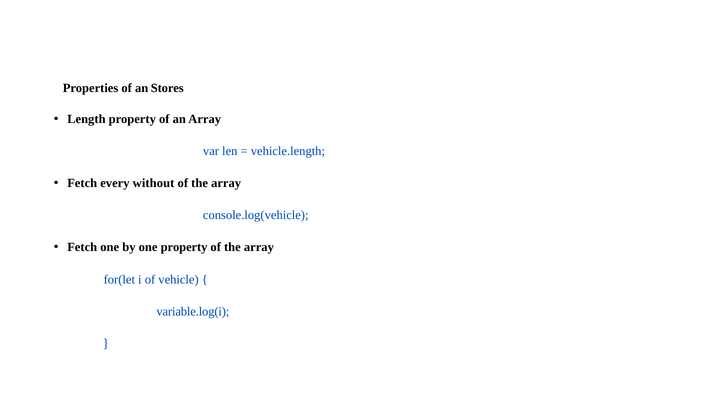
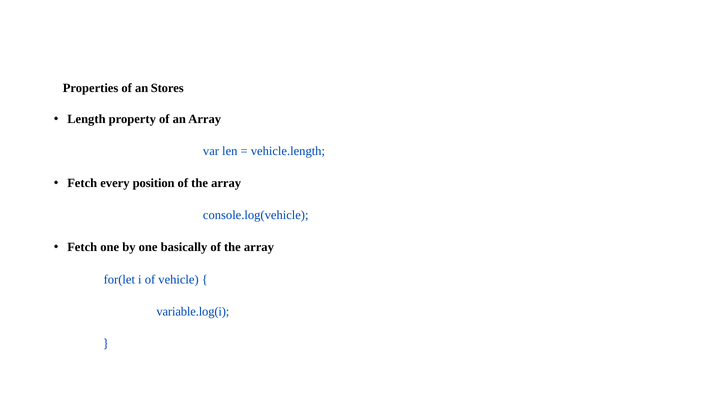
without: without -> position
one property: property -> basically
